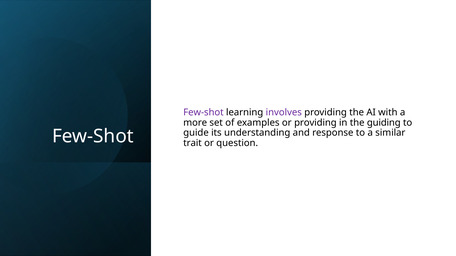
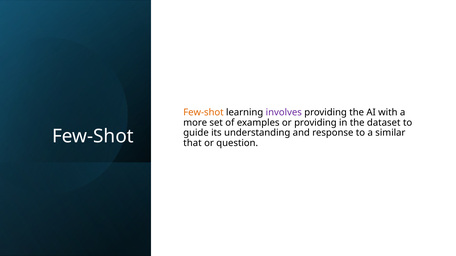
Few-shot at (203, 113) colour: purple -> orange
guiding: guiding -> dataset
trait: trait -> that
